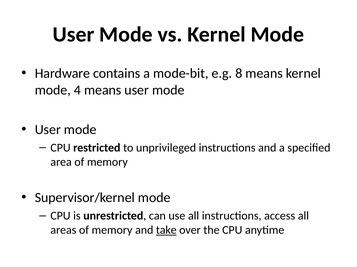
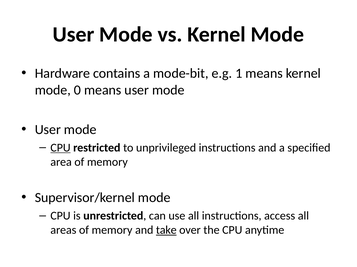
8: 8 -> 1
4: 4 -> 0
CPU at (60, 148) underline: none -> present
